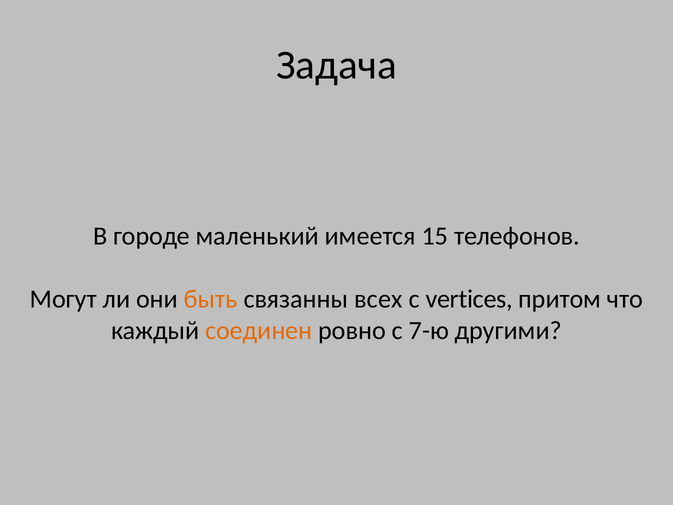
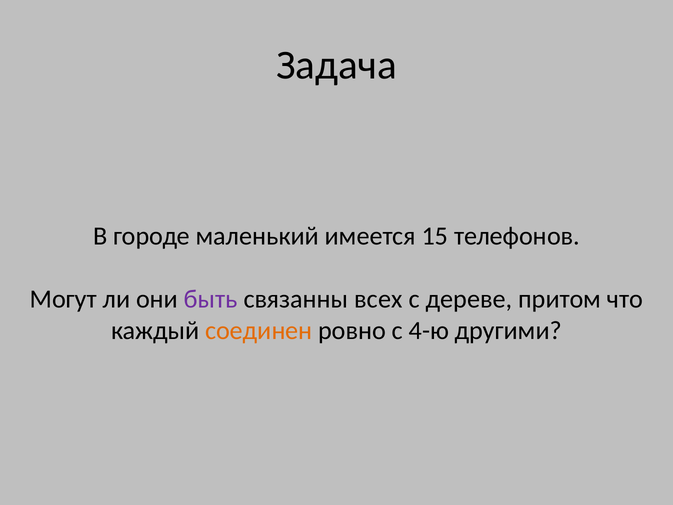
быть colour: orange -> purple
vertices: vertices -> дереве
7-ю: 7-ю -> 4-ю
